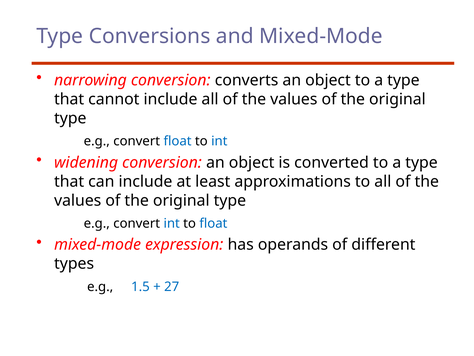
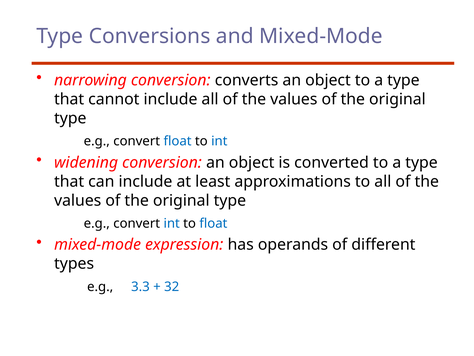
1.5: 1.5 -> 3.3
27: 27 -> 32
